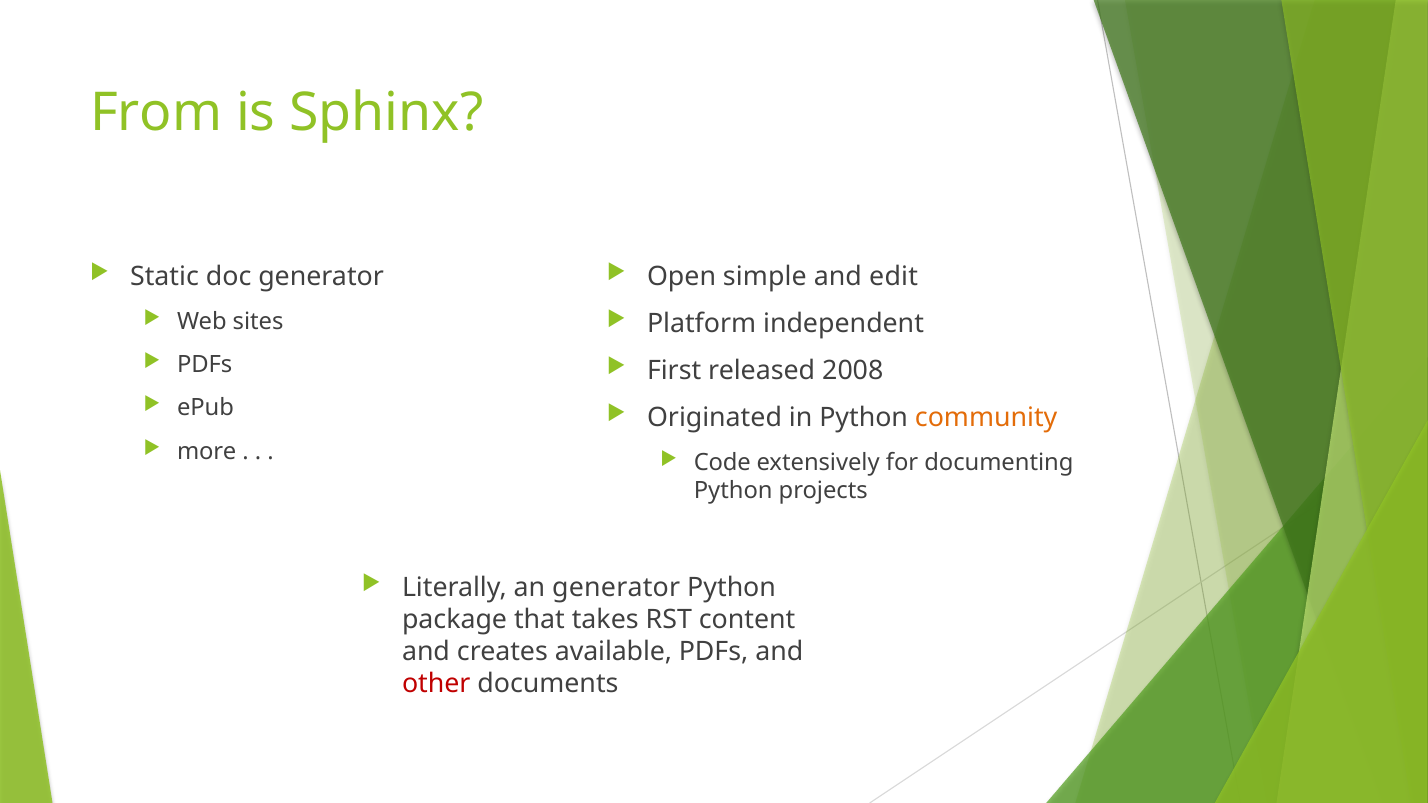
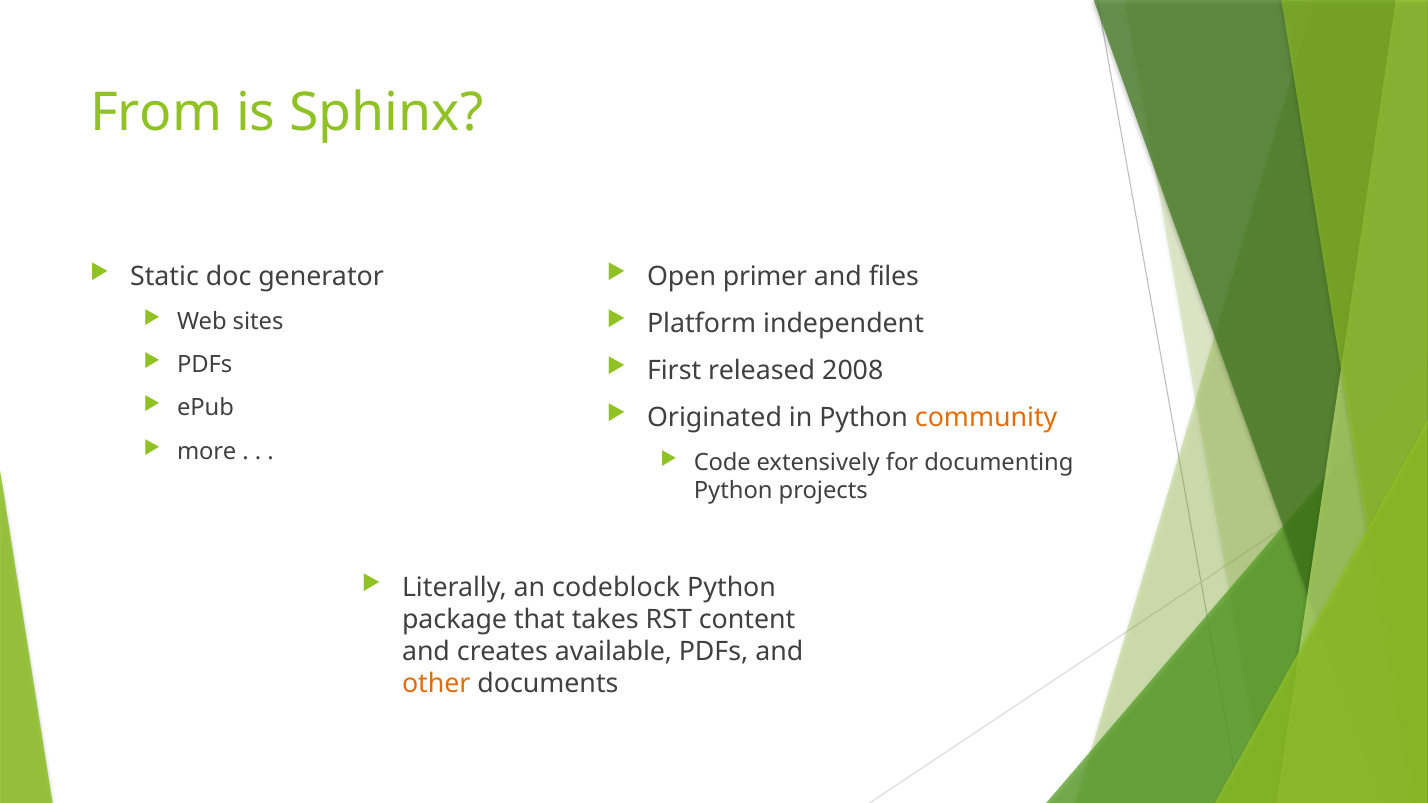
simple: simple -> primer
edit: edit -> files
an generator: generator -> codeblock
other colour: red -> orange
